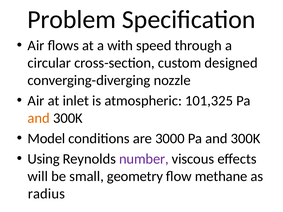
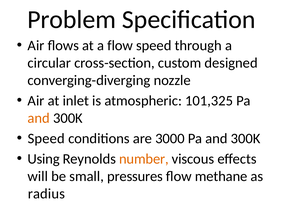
a with: with -> flow
Model at (46, 139): Model -> Speed
number colour: purple -> orange
geometry: geometry -> pressures
